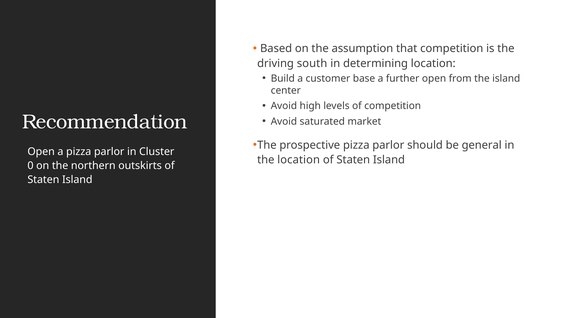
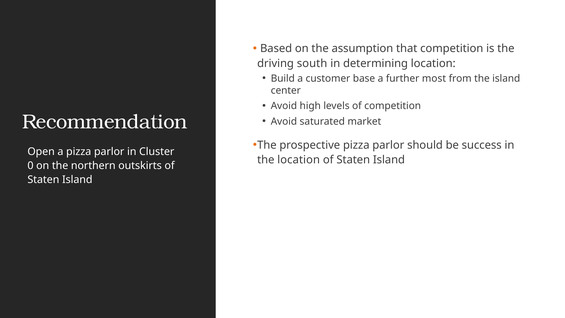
further open: open -> most
general: general -> success
